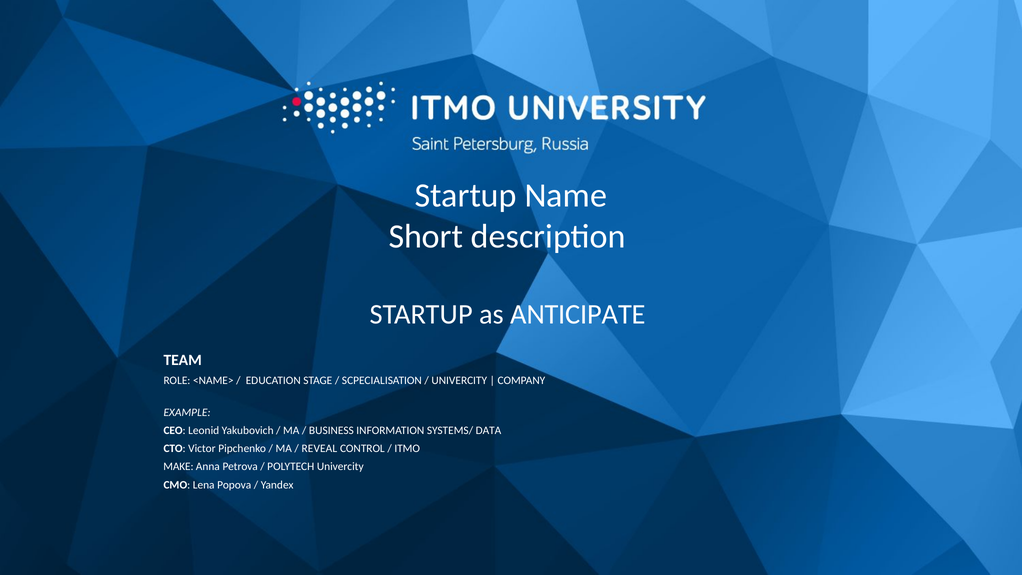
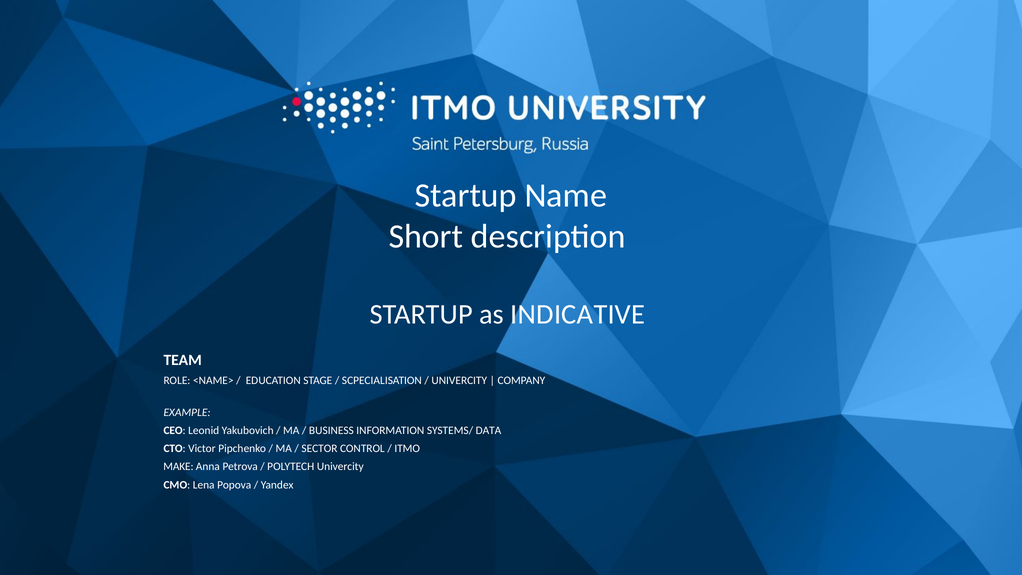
ANTICIPATE: ANTICIPATE -> INDICATIVE
REVEAL: REVEAL -> SECTOR
